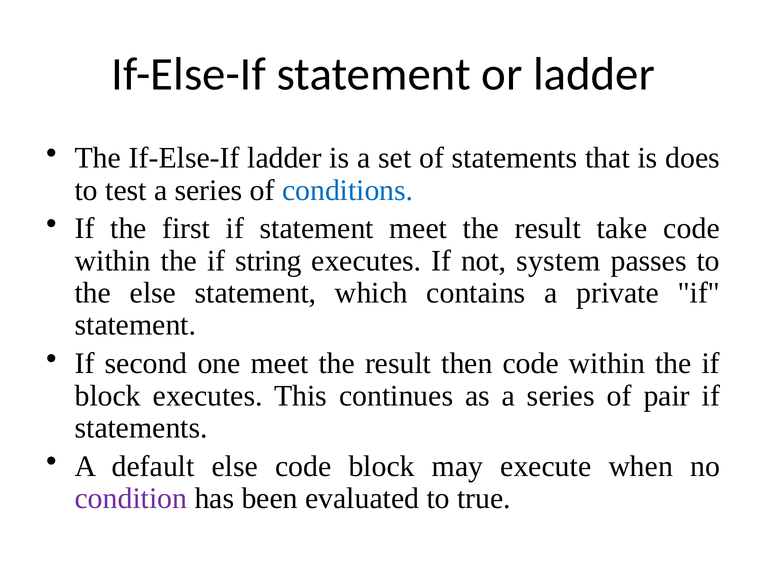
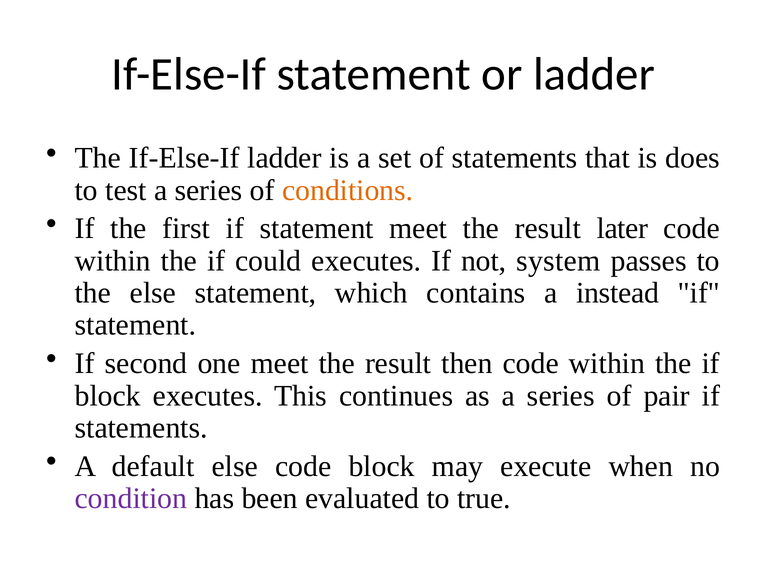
conditions colour: blue -> orange
take: take -> later
string: string -> could
private: private -> instead
